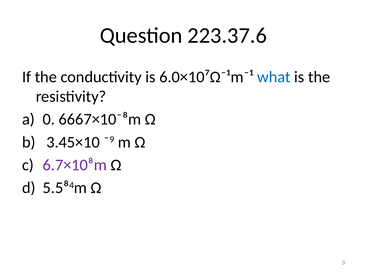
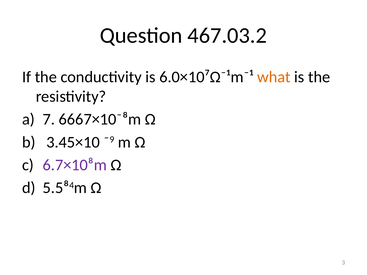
223.37.6: 223.37.6 -> 467.03.2
what colour: blue -> orange
0: 0 -> 7
